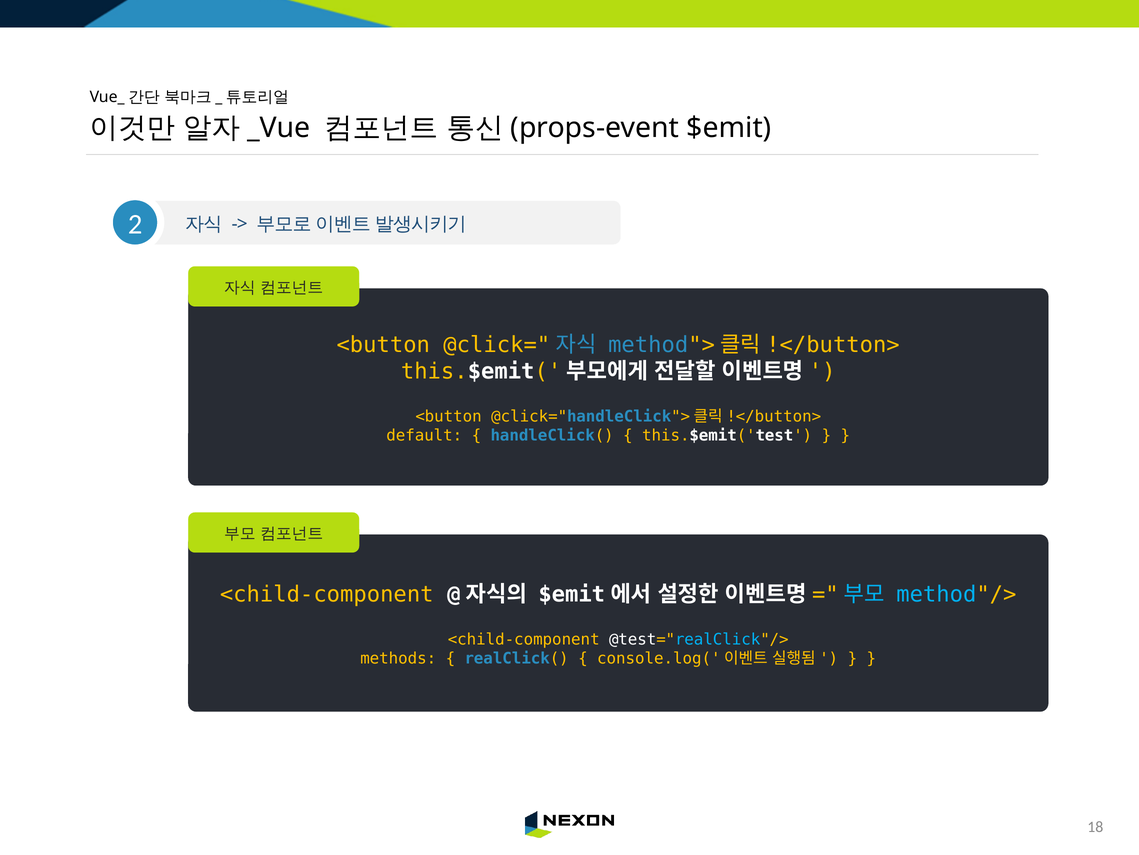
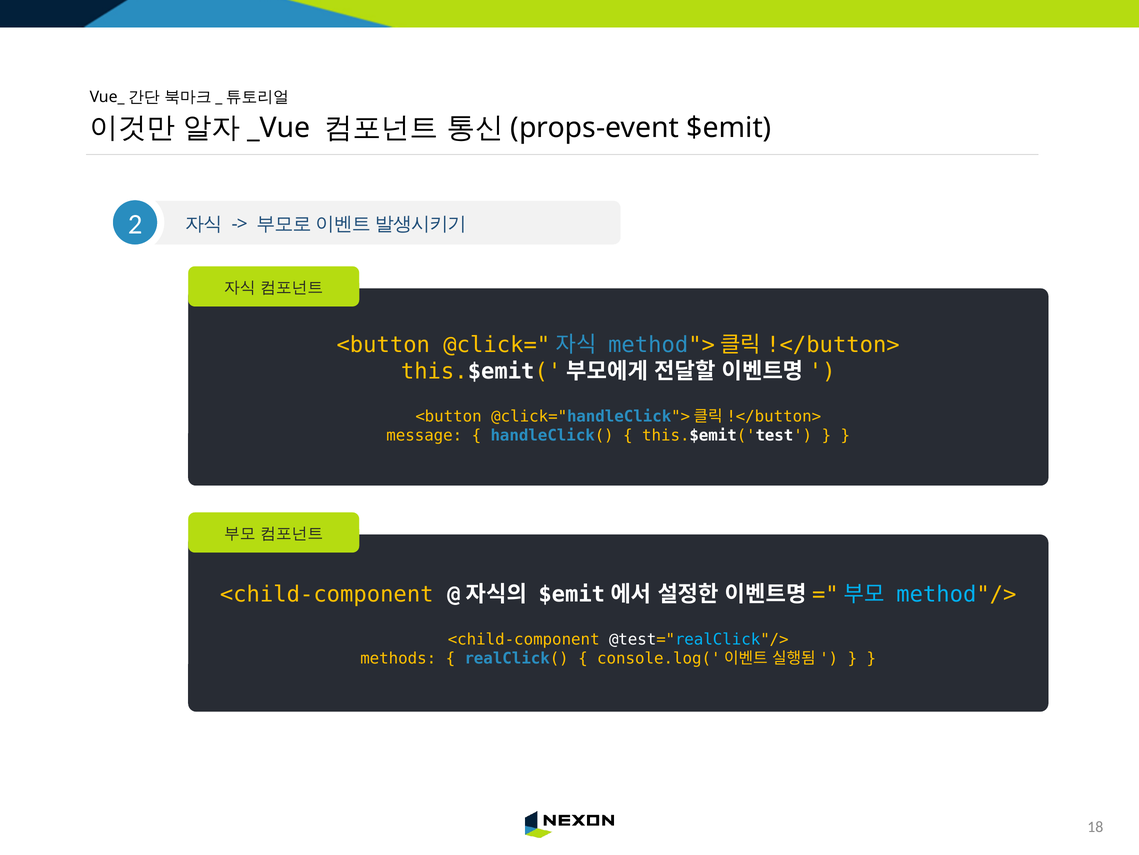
default: default -> message
